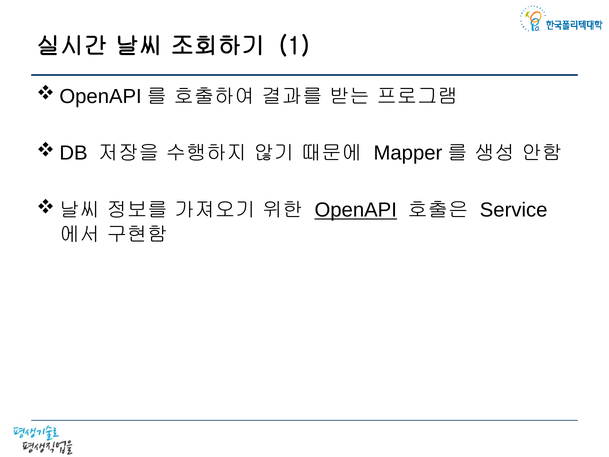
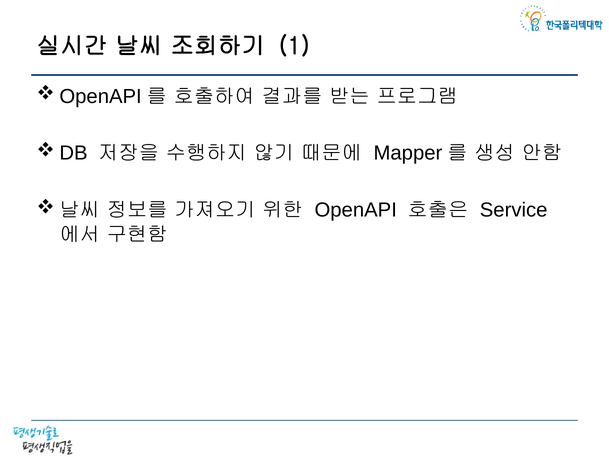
OpenAPI underline: present -> none
